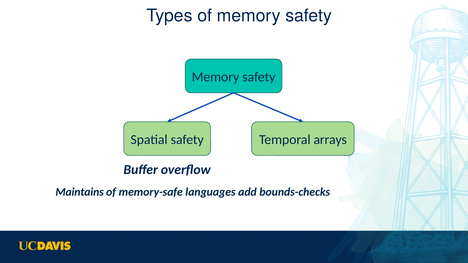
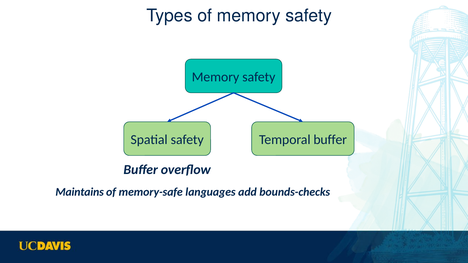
Temporal arrays: arrays -> buffer
